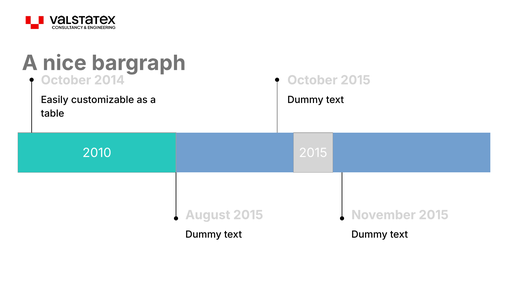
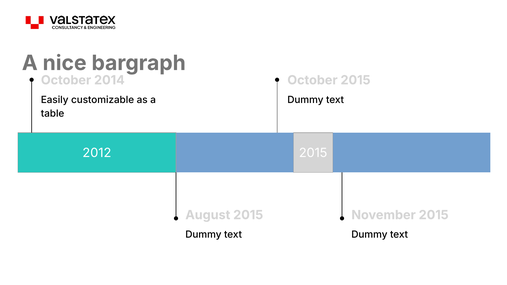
2010: 2010 -> 2012
